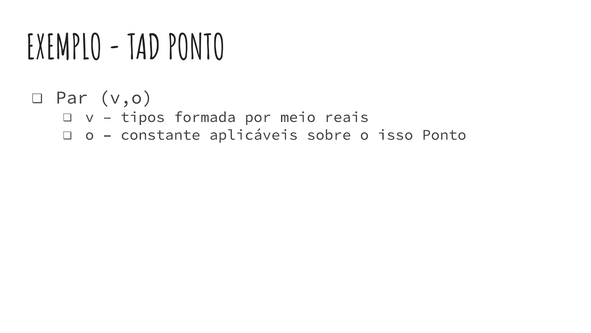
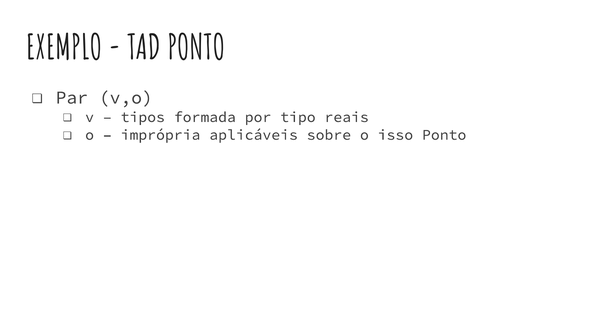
meio: meio -> tipo
constante: constante -> imprópria
